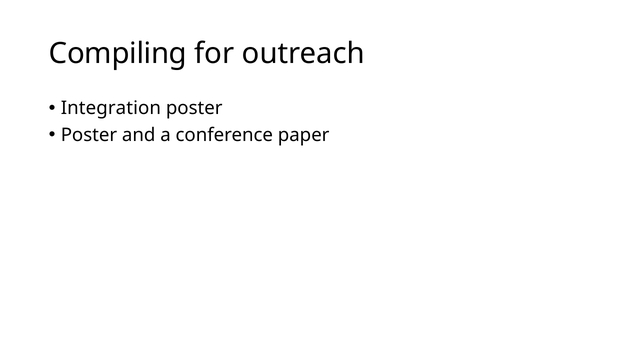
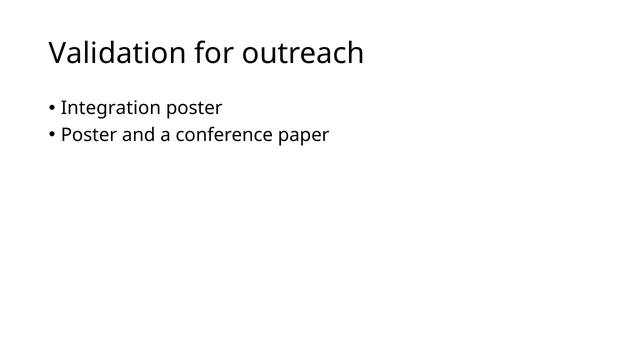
Compiling: Compiling -> Validation
